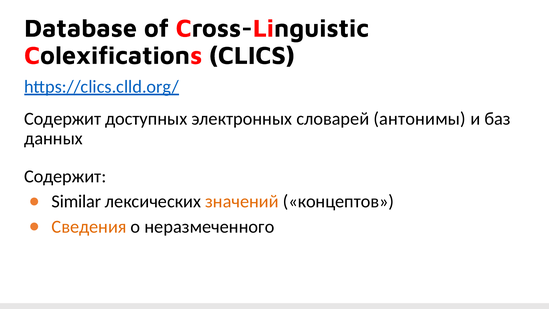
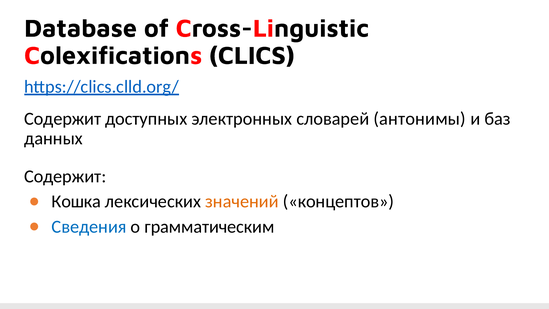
Similar: Similar -> Кошка
Сведения colour: orange -> blue
неразмеченного: неразмеченного -> грамматическим
